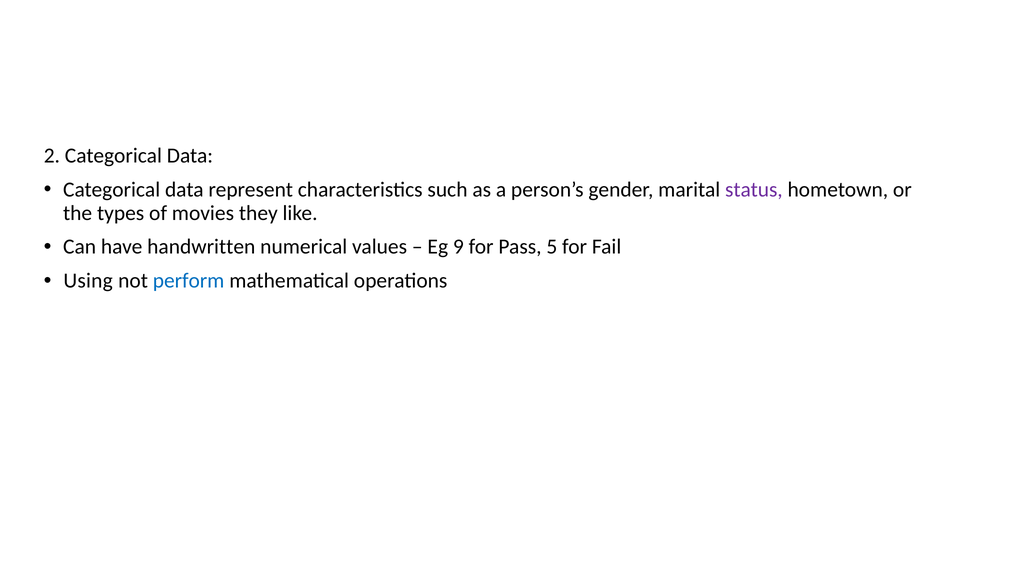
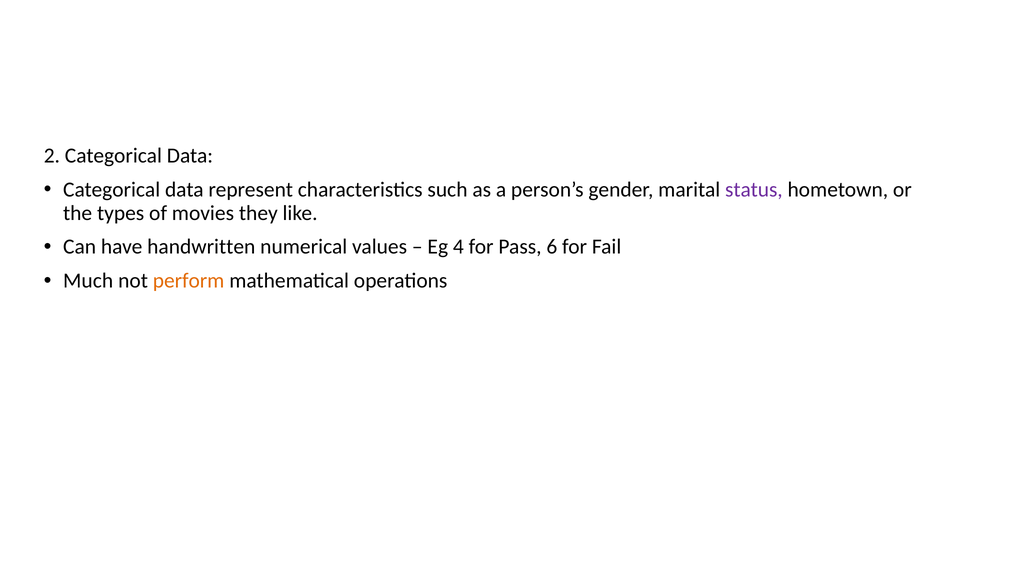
9: 9 -> 4
5: 5 -> 6
Using: Using -> Much
perform colour: blue -> orange
